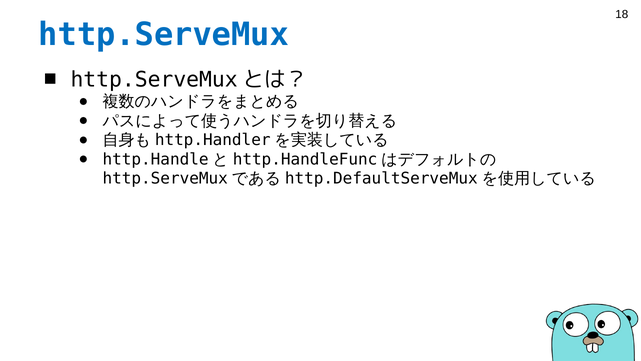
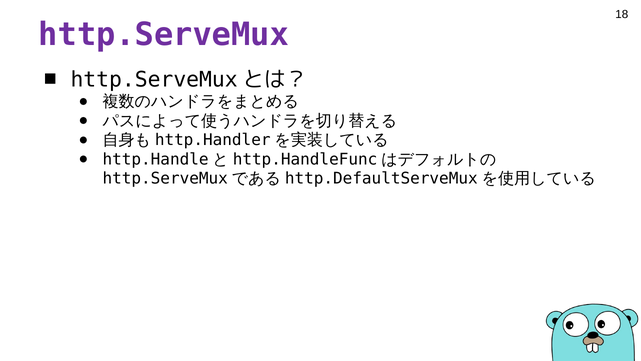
http.ServeMux colour: blue -> purple
